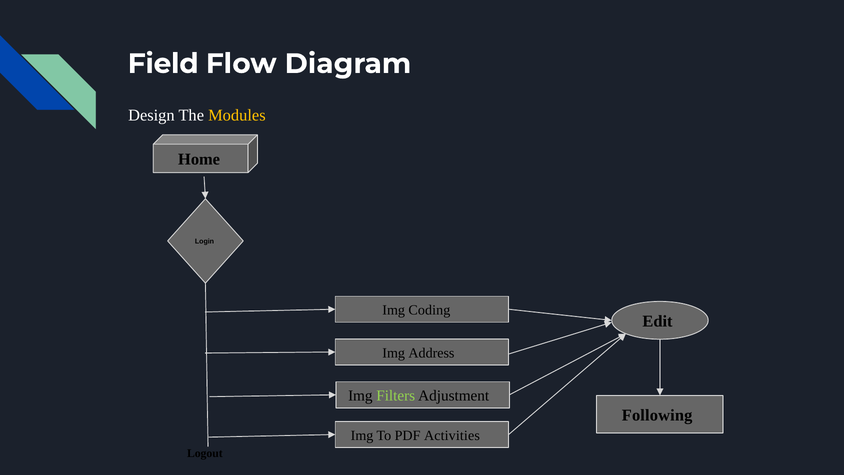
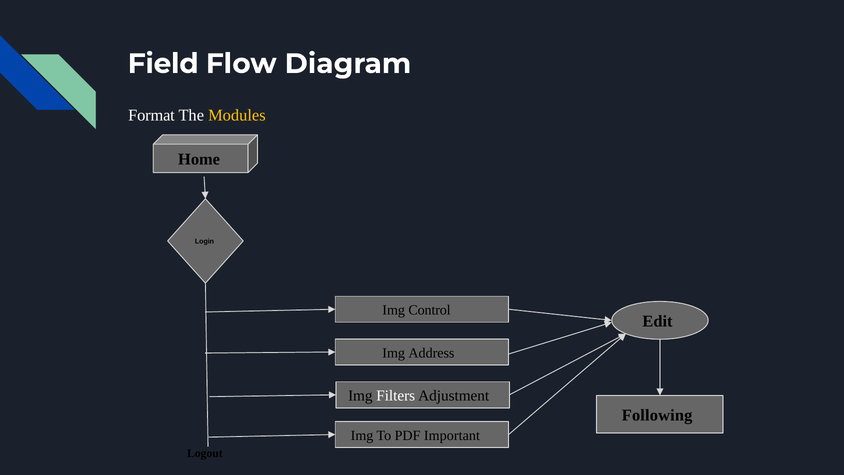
Design: Design -> Format
Coding: Coding -> Control
Filters colour: light green -> white
Activities: Activities -> Important
